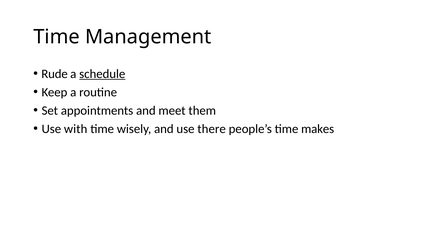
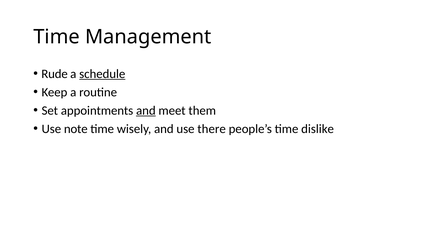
and at (146, 111) underline: none -> present
with: with -> note
makes: makes -> dislike
